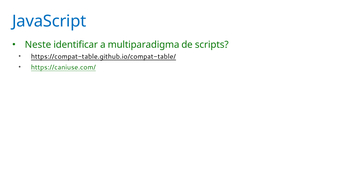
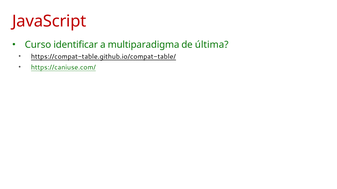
JavaScript colour: blue -> red
Neste: Neste -> Curso
scripts: scripts -> última
